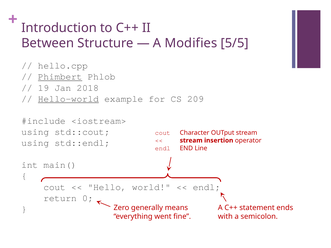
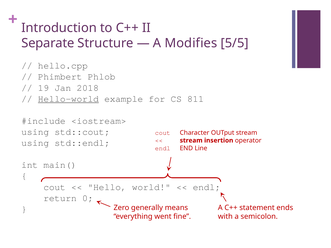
Between: Between -> Separate
Phimbert underline: present -> none
209: 209 -> 811
